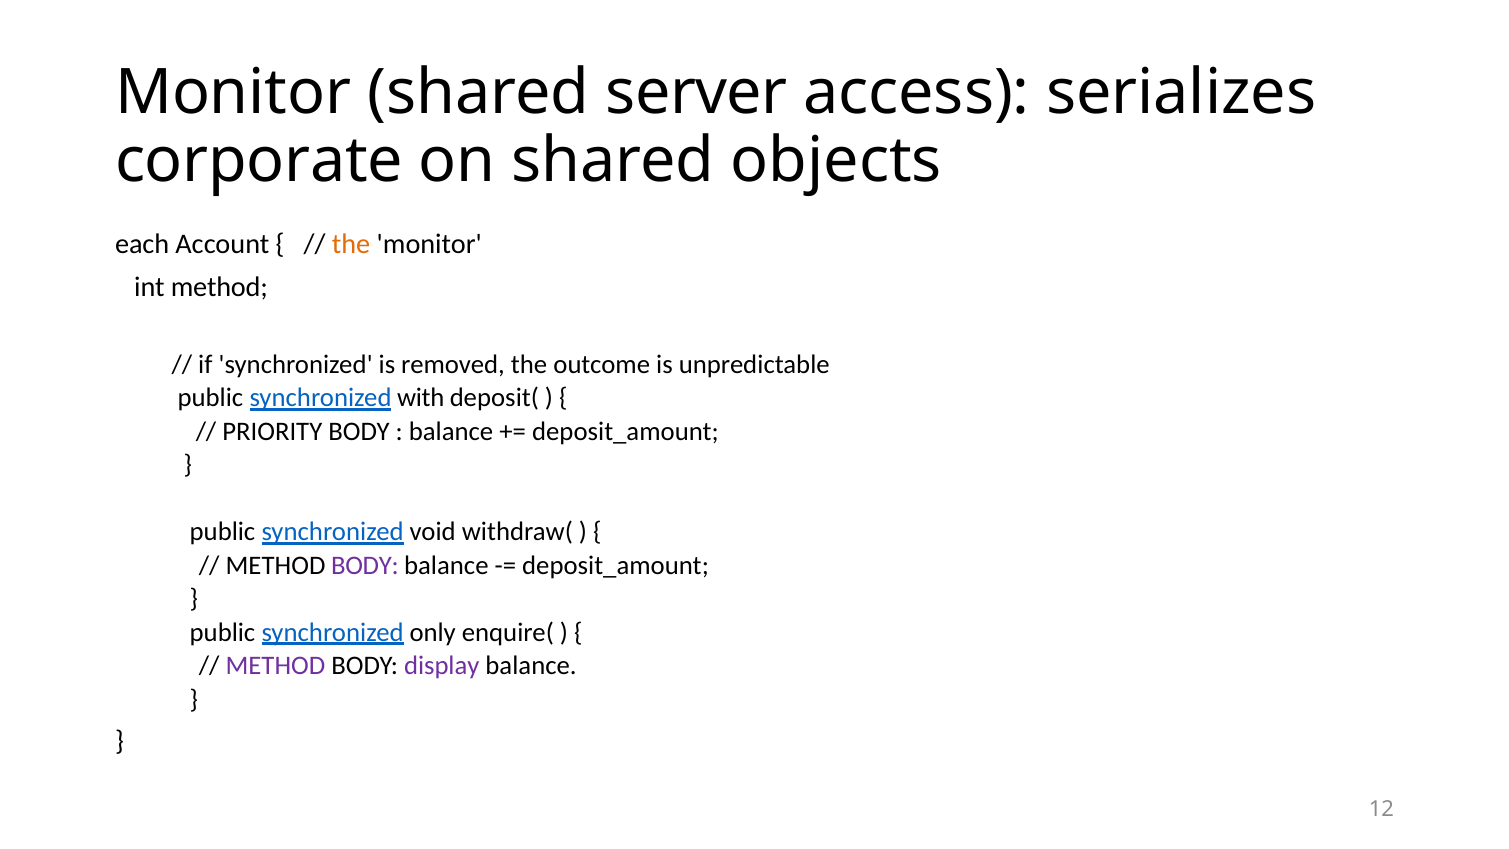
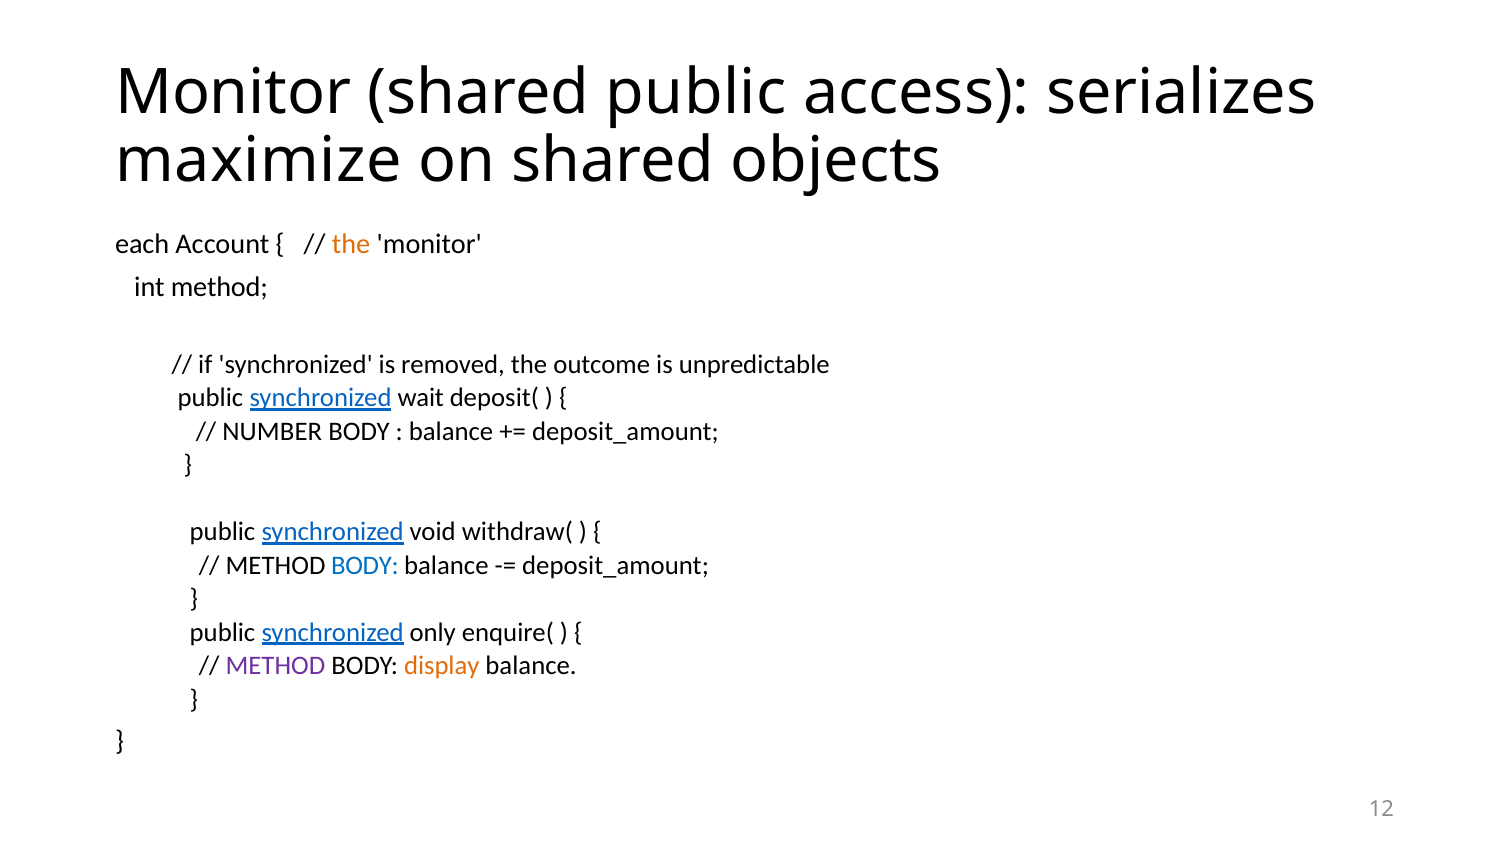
shared server: server -> public
corporate: corporate -> maximize
with: with -> wait
PRIORITY: PRIORITY -> NUMBER
BODY at (365, 565) colour: purple -> blue
display colour: purple -> orange
